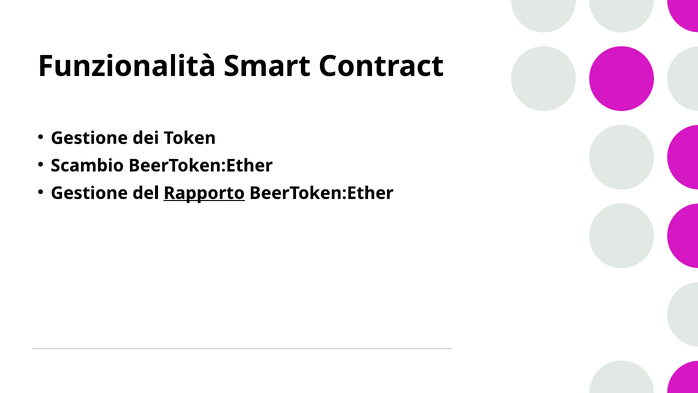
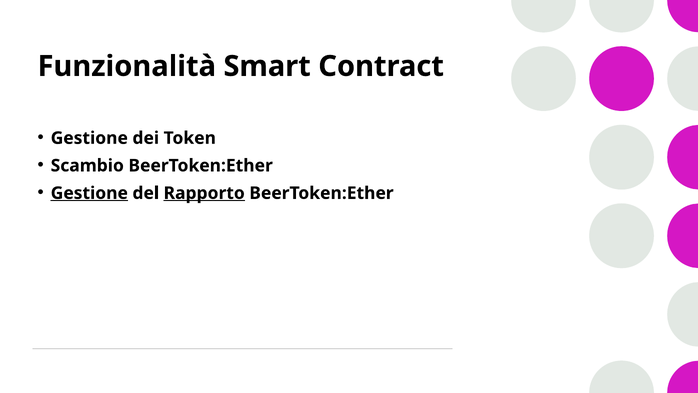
Gestione at (89, 193) underline: none -> present
